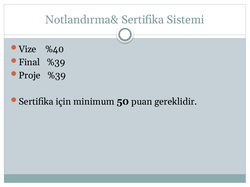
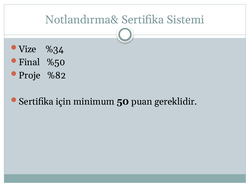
%40: %40 -> %34
Final %39: %39 -> %50
Proje %39: %39 -> %82
